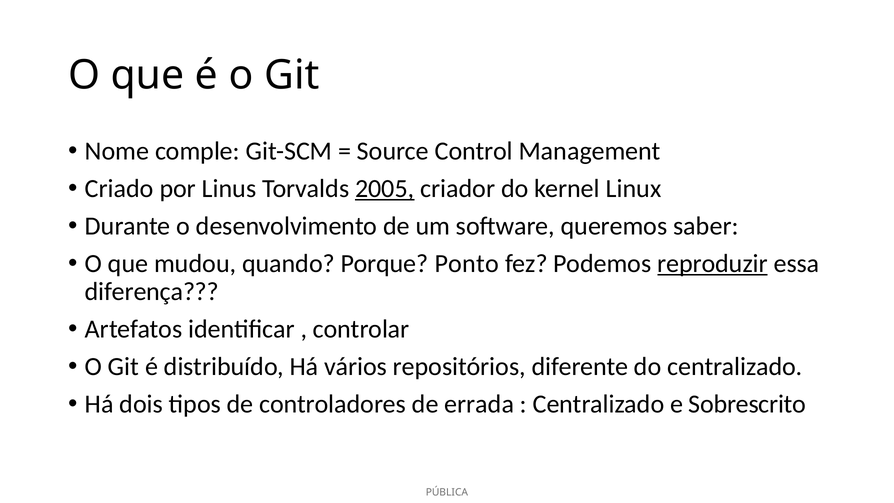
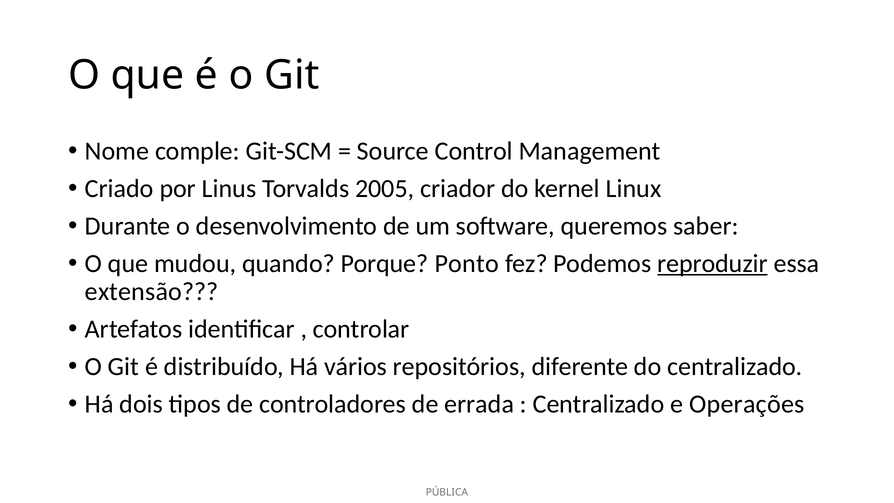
2005 underline: present -> none
diferença: diferença -> extensão
Sobrescrito: Sobrescrito -> Operações
